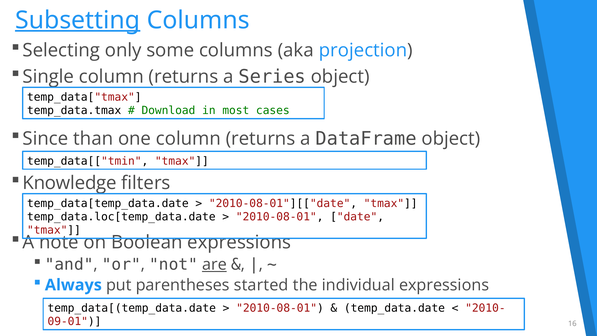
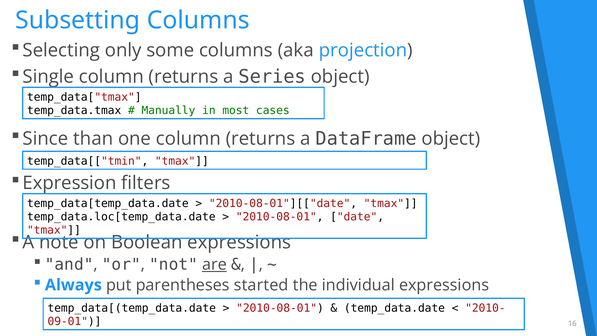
Subsetting underline: present -> none
Download: Download -> Manually
Knowledge: Knowledge -> Expression
